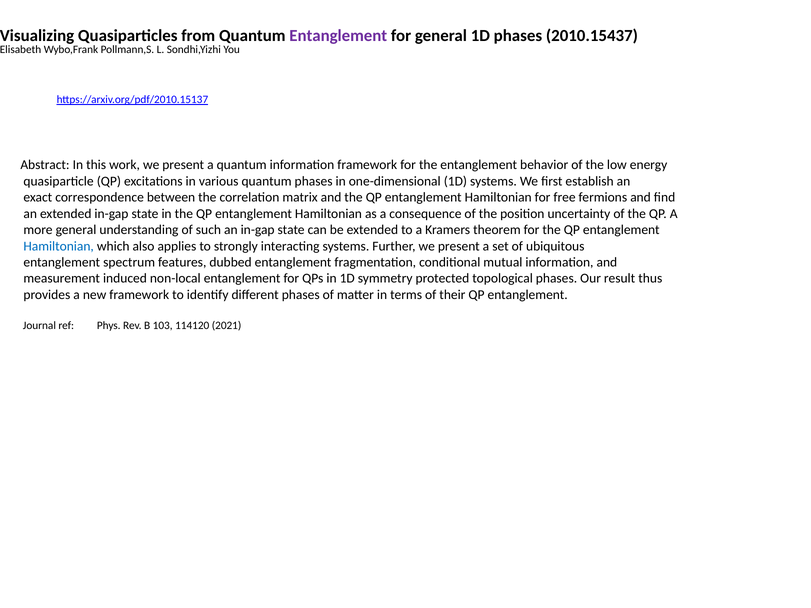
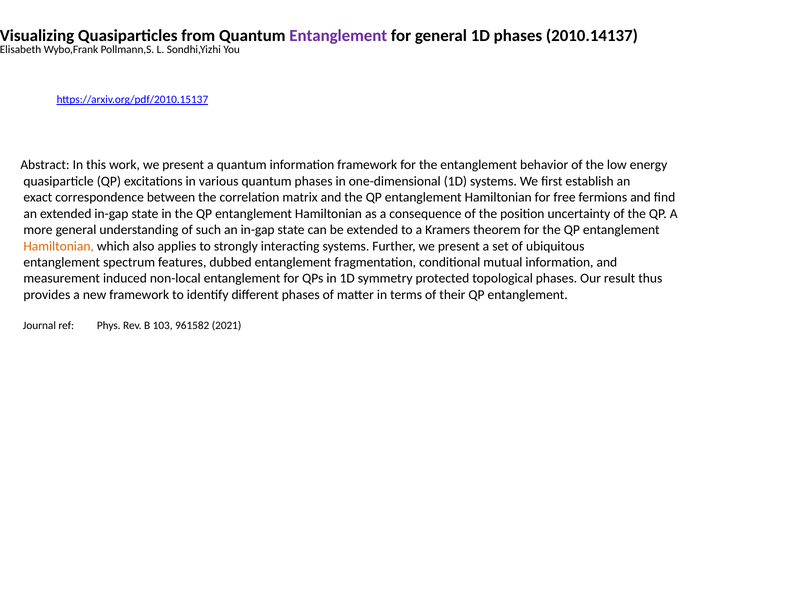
2010.15437: 2010.15437 -> 2010.14137
Hamiltonian at (59, 246) colour: blue -> orange
114120: 114120 -> 961582
